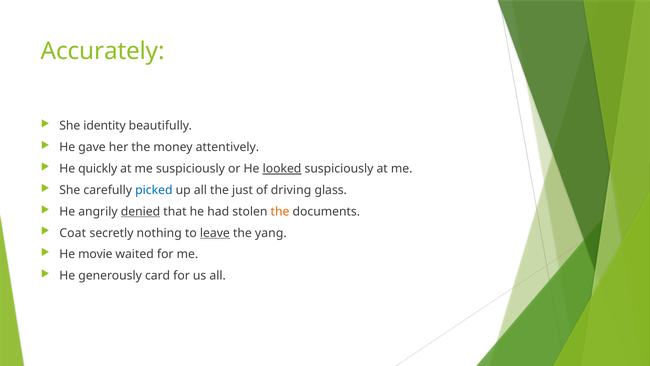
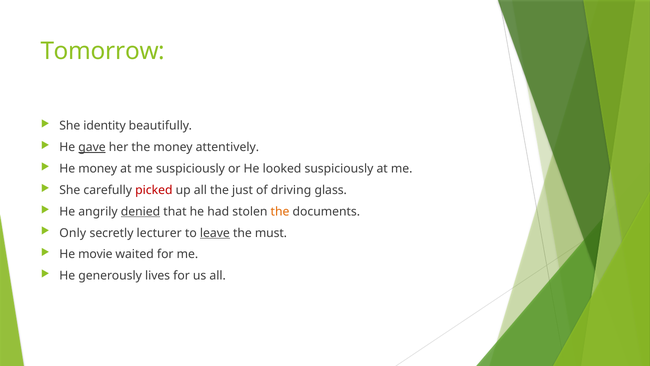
Accurately: Accurately -> Tomorrow
gave underline: none -> present
He quickly: quickly -> money
looked underline: present -> none
picked colour: blue -> red
Coat: Coat -> Only
nothing: nothing -> lecturer
yang: yang -> must
card: card -> lives
